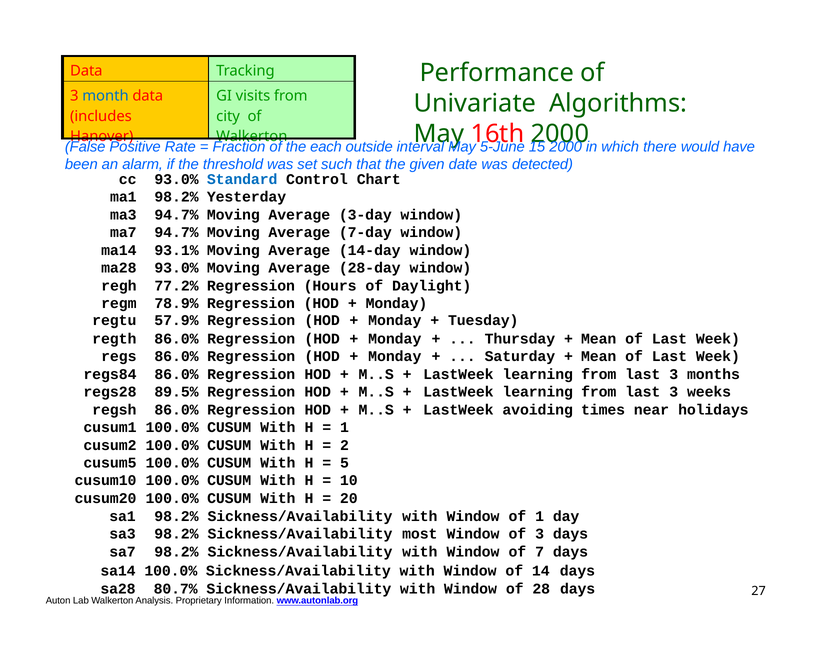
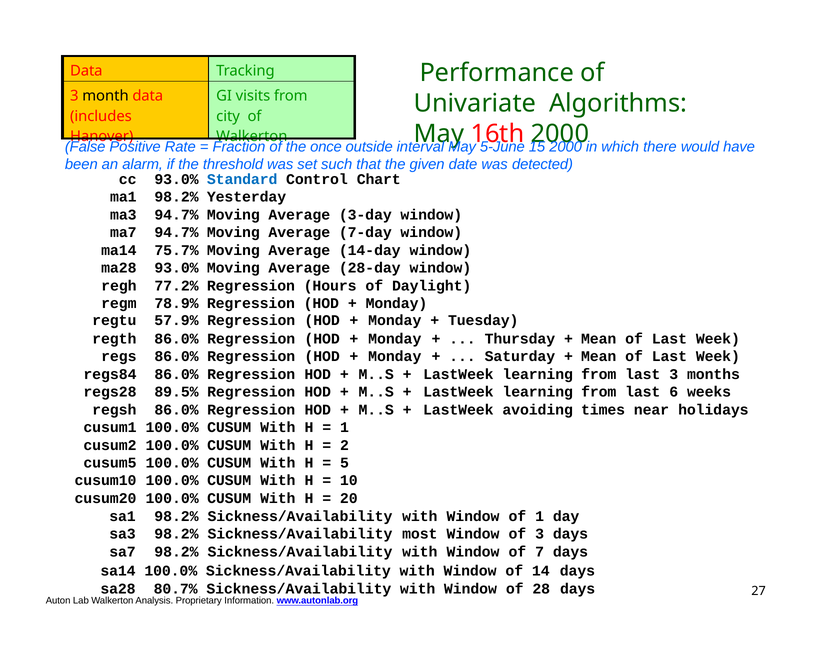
month colour: blue -> black
each: each -> once
93.1%: 93.1% -> 75.7%
3 at (674, 392): 3 -> 6
